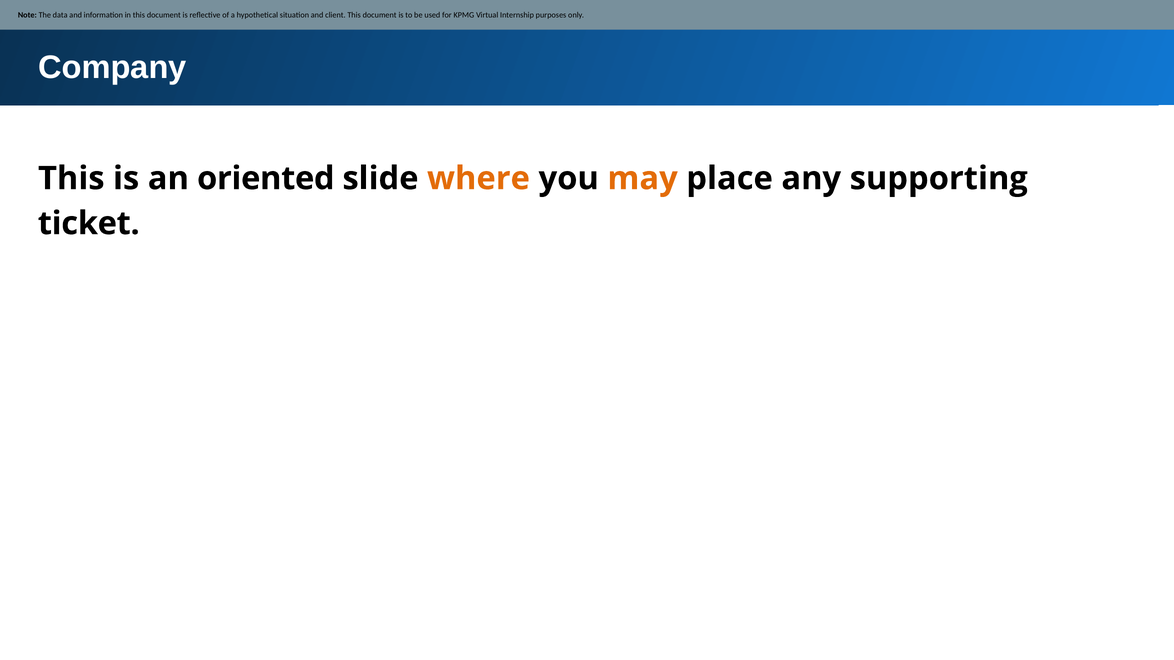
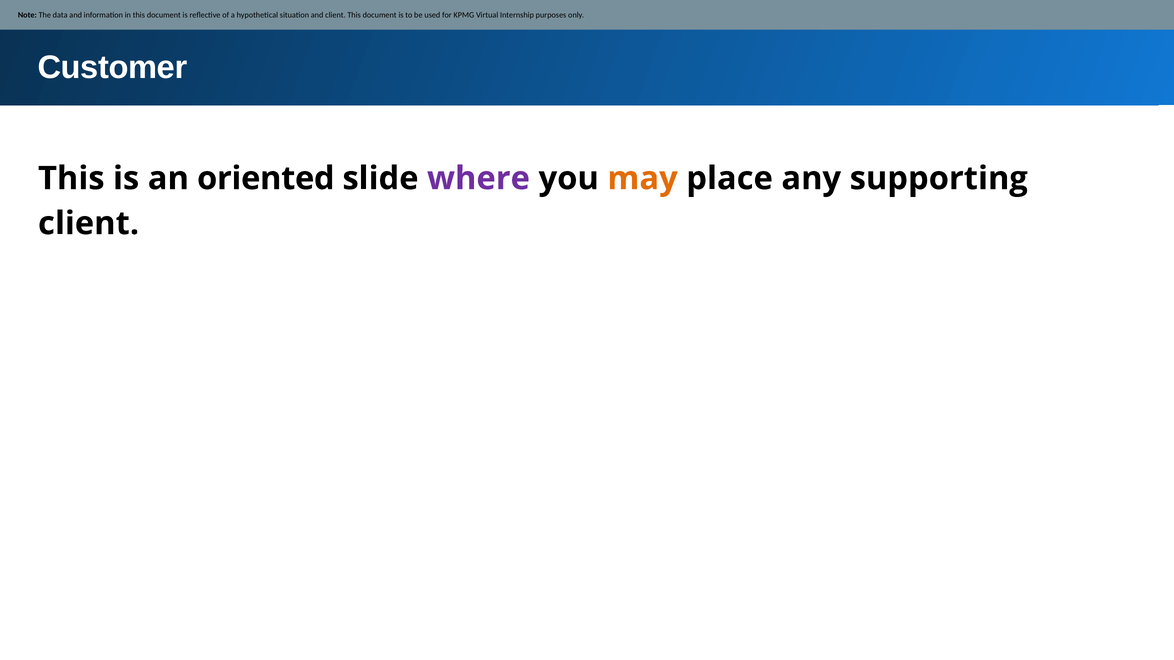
Company: Company -> Customer
where colour: orange -> purple
ticket at (89, 224): ticket -> client
